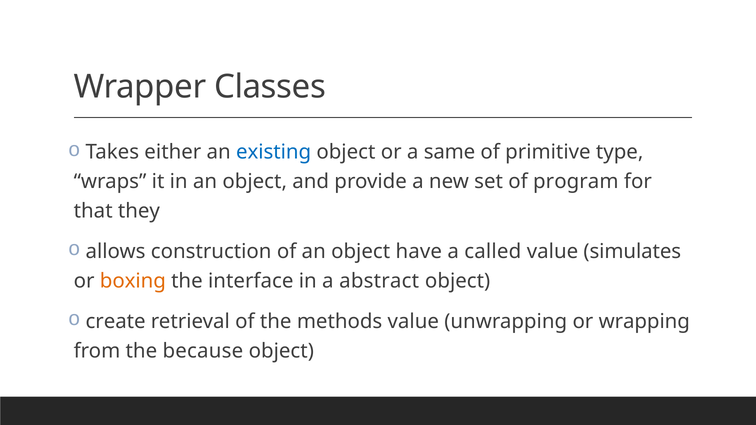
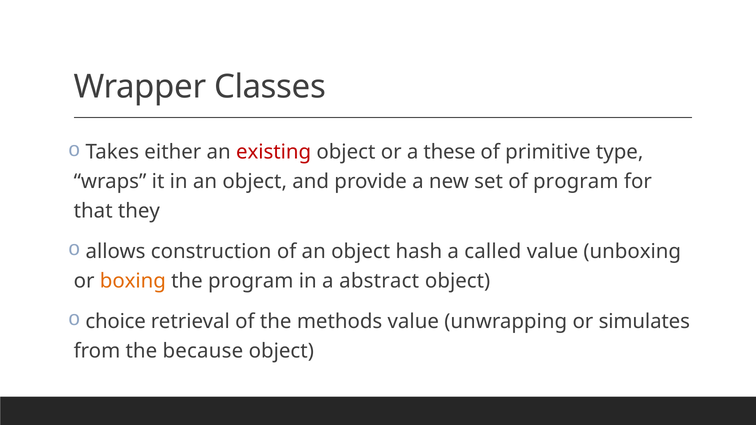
existing colour: blue -> red
same: same -> these
have: have -> hash
simulates: simulates -> unboxing
the interface: interface -> program
create: create -> choice
wrapping: wrapping -> simulates
